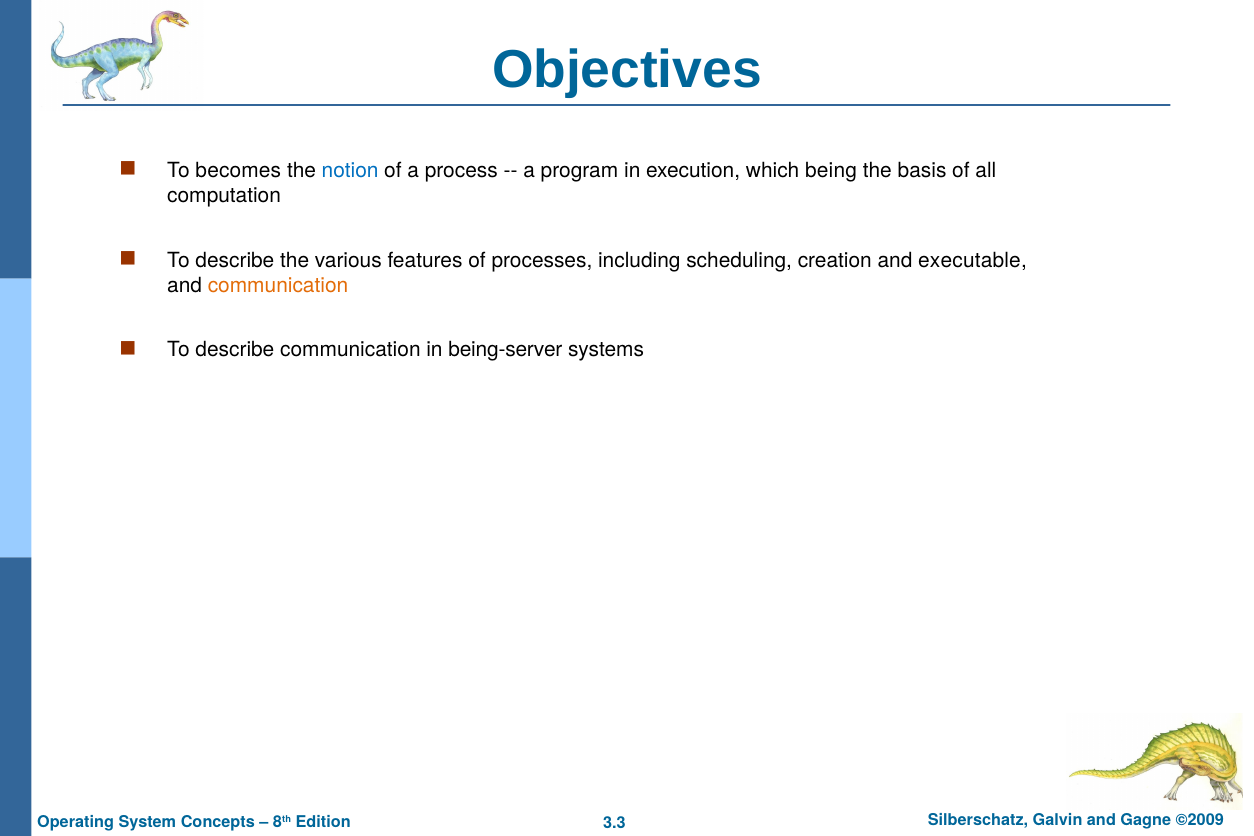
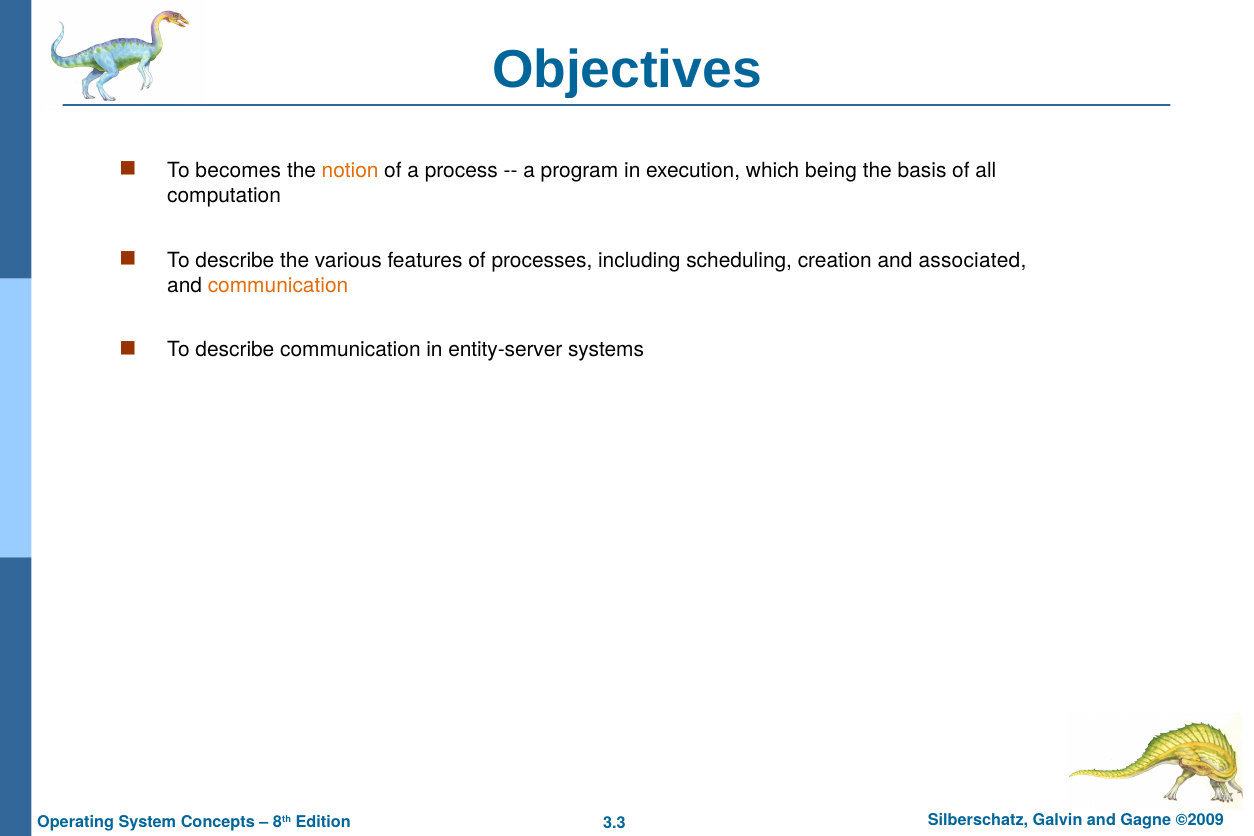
notion colour: blue -> orange
executable: executable -> associated
being-server: being-server -> entity-server
